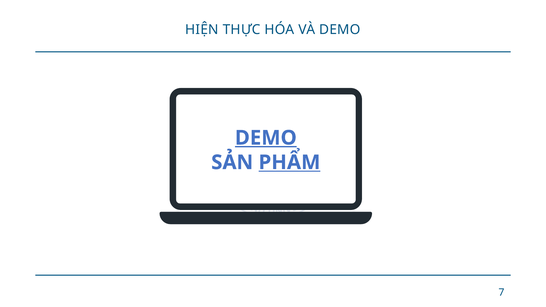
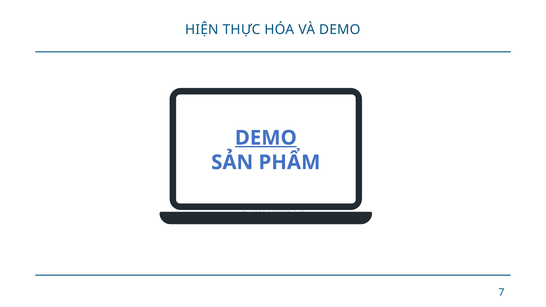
PHẨM underline: present -> none
